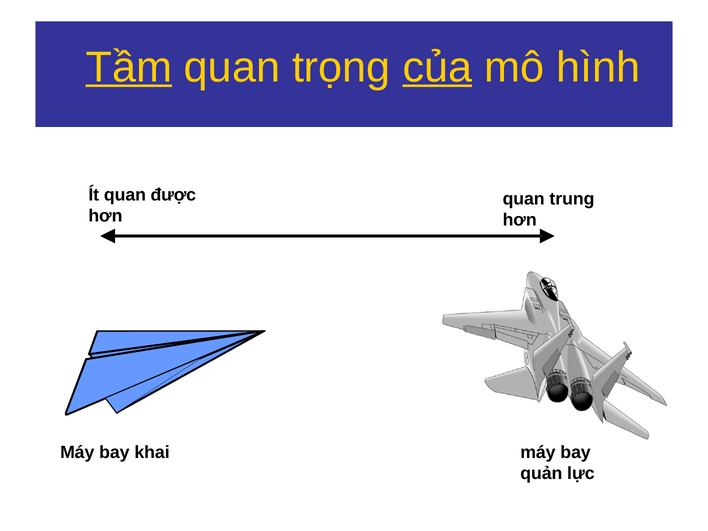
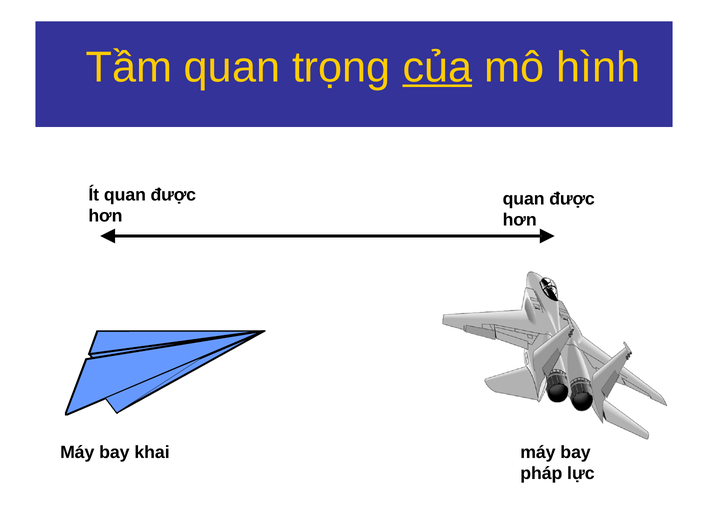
Tầm underline: present -> none
trung at (572, 199): trung -> được
quản: quản -> pháp
